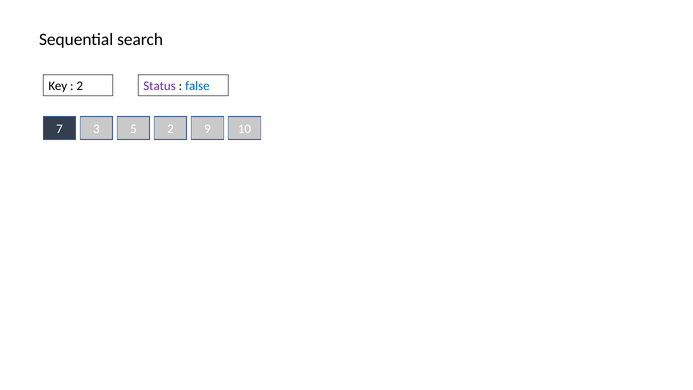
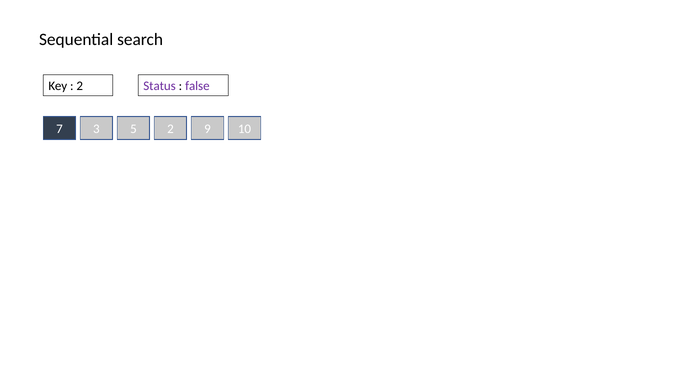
false colour: blue -> purple
